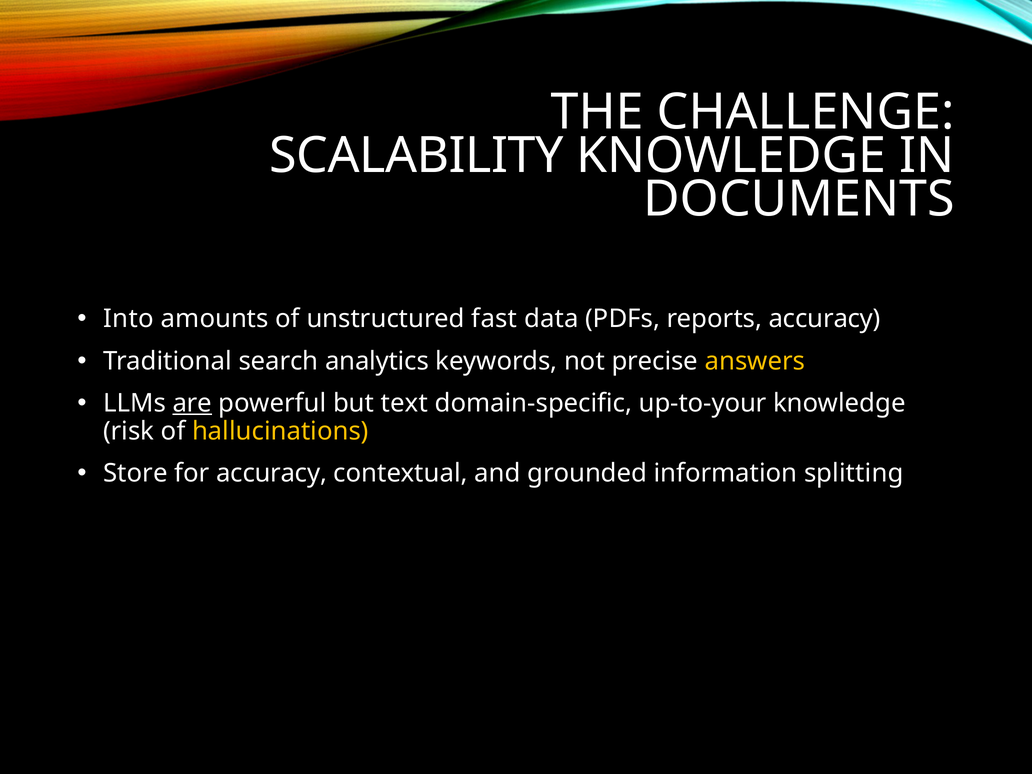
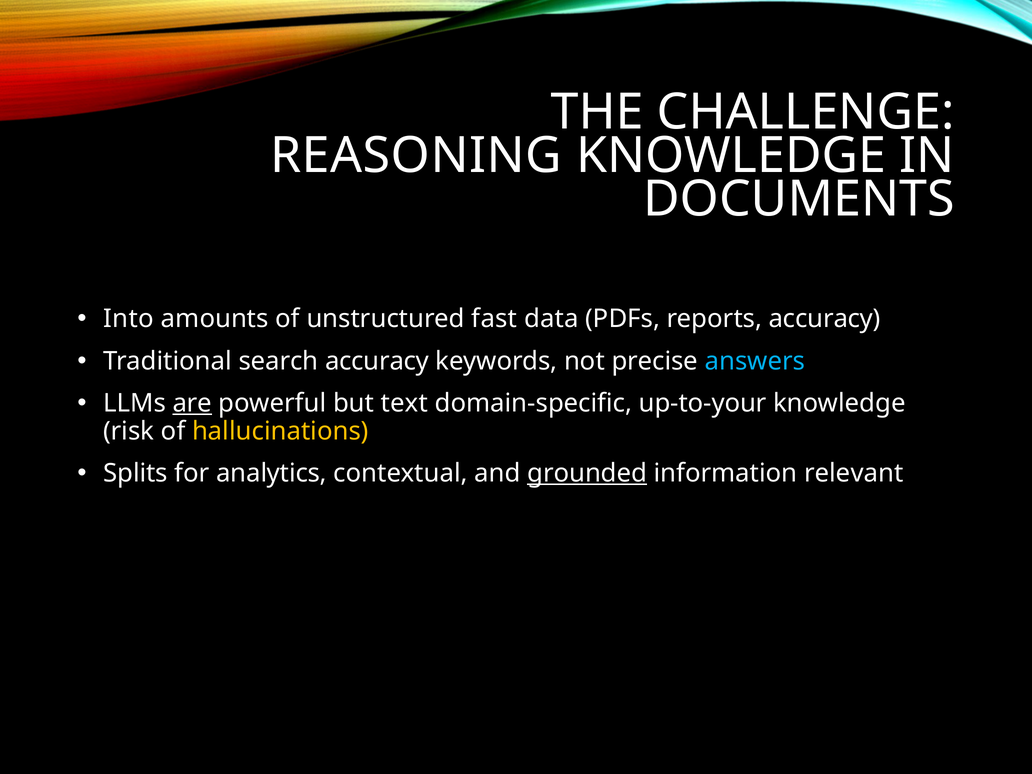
SCALABILITY: SCALABILITY -> REASONING
search analytics: analytics -> accuracy
answers colour: yellow -> light blue
Store: Store -> Splits
for accuracy: accuracy -> analytics
grounded underline: none -> present
splitting: splitting -> relevant
